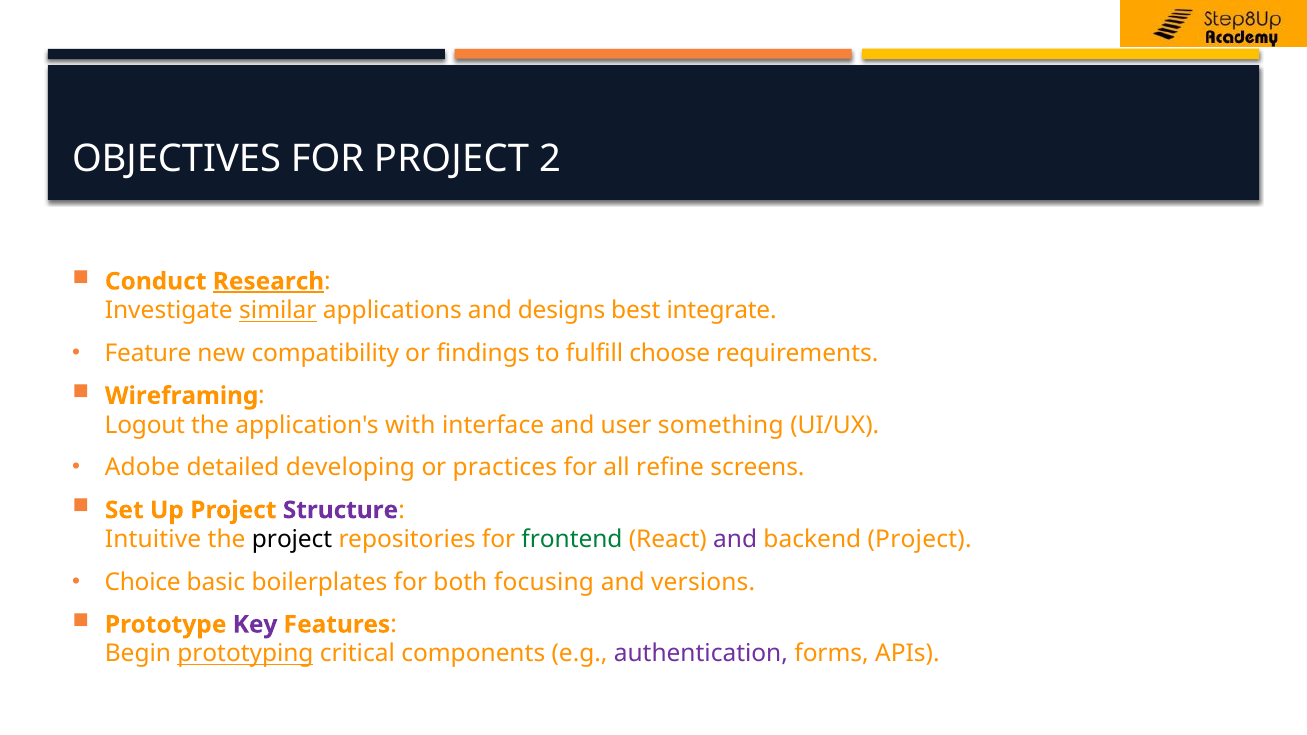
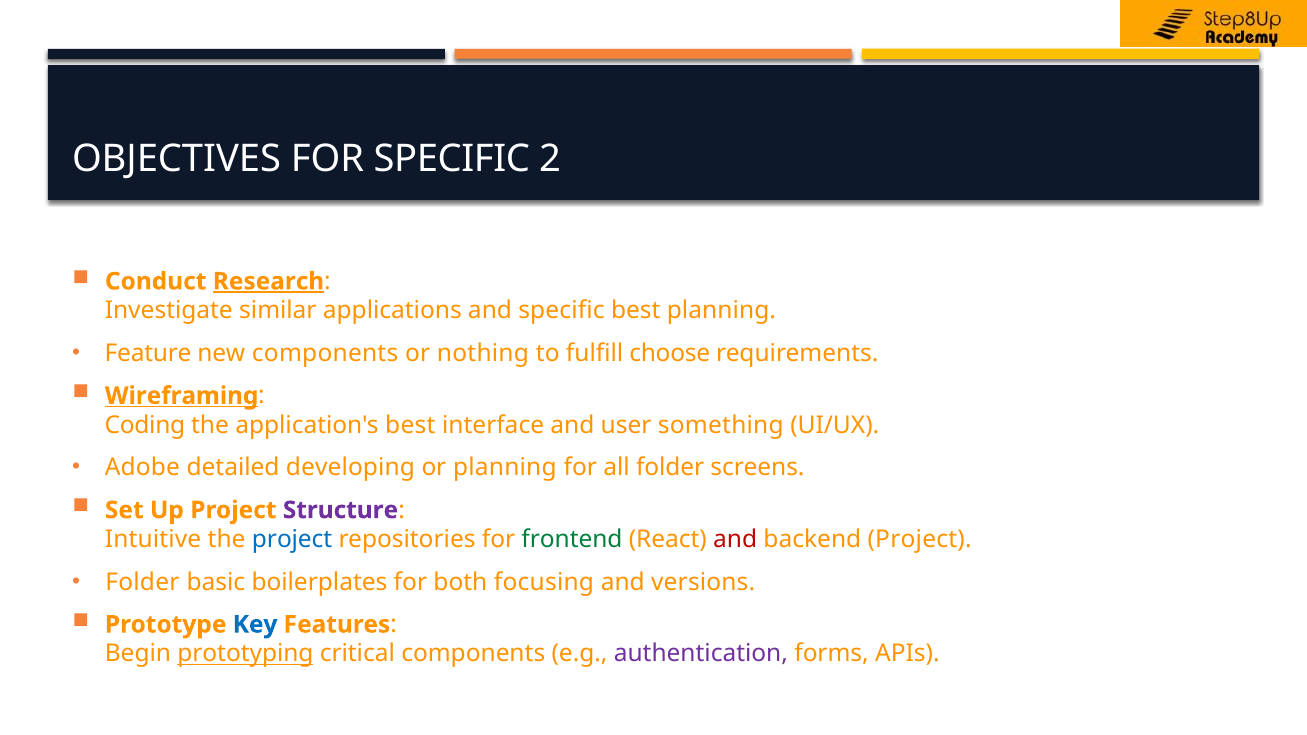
FOR PROJECT: PROJECT -> SPECIFIC
similar underline: present -> none
and designs: designs -> specific
best integrate: integrate -> planning
new compatibility: compatibility -> components
findings: findings -> nothing
Wireframing underline: none -> present
Logout: Logout -> Coding
application's with: with -> best
or practices: practices -> planning
all refine: refine -> folder
project at (292, 540) colour: black -> blue
and at (735, 540) colour: purple -> red
Choice at (143, 582): Choice -> Folder
Key colour: purple -> blue
